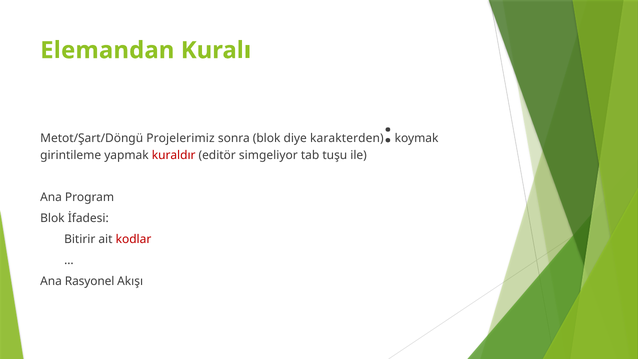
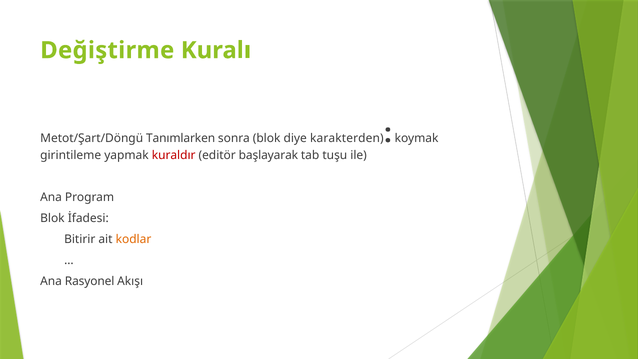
Elemandan: Elemandan -> Değiştirme
Projelerimiz: Projelerimiz -> Tanımlarken
simgeliyor: simgeliyor -> başlayarak
kodlar colour: red -> orange
